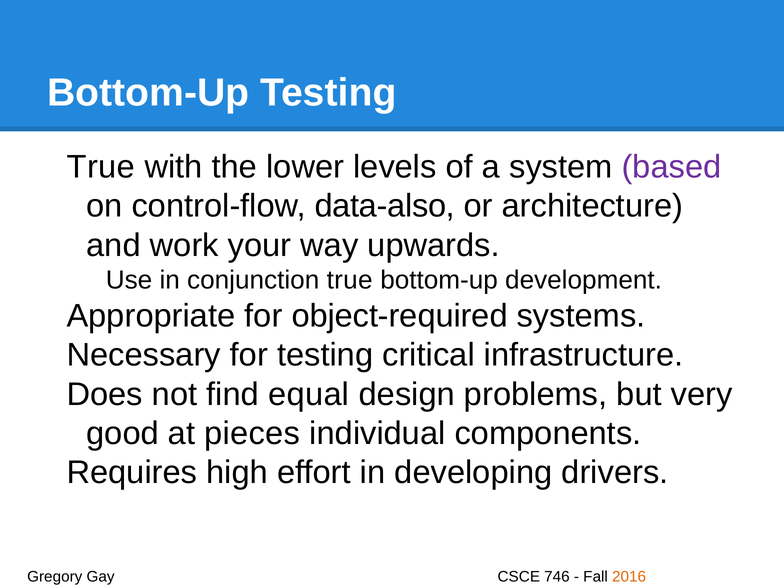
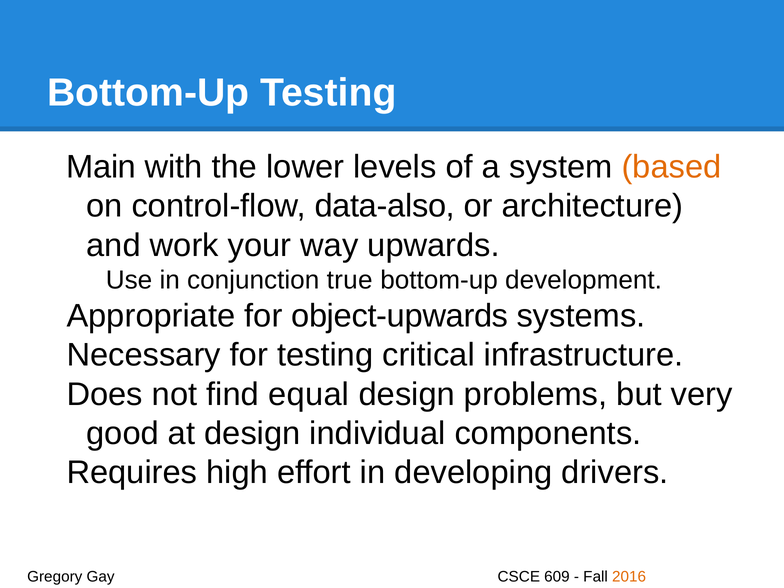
True at (101, 167): True -> Main
based colour: purple -> orange
object-required: object-required -> object-upwards
at pieces: pieces -> design
746: 746 -> 609
